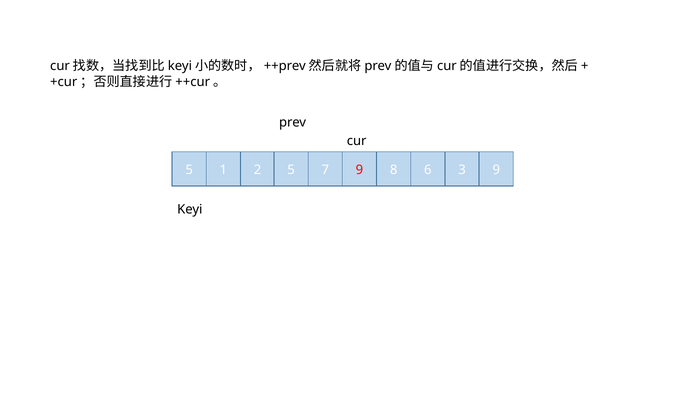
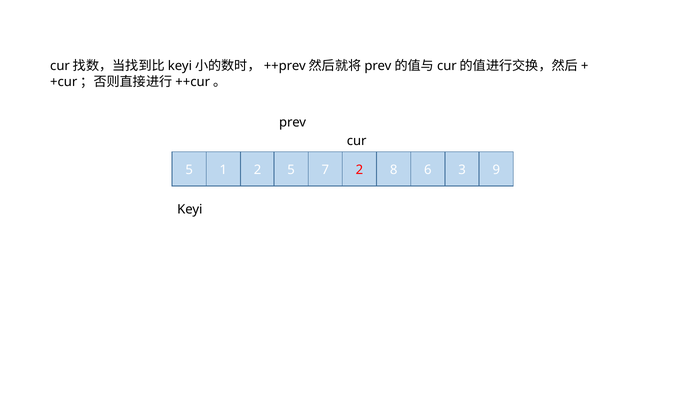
7 9: 9 -> 2
